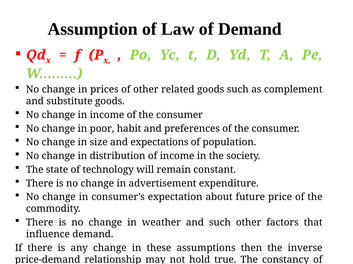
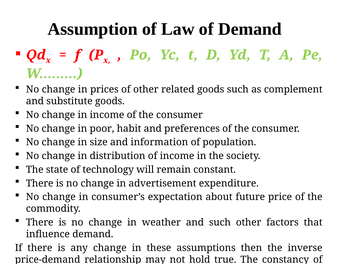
expectations: expectations -> information
